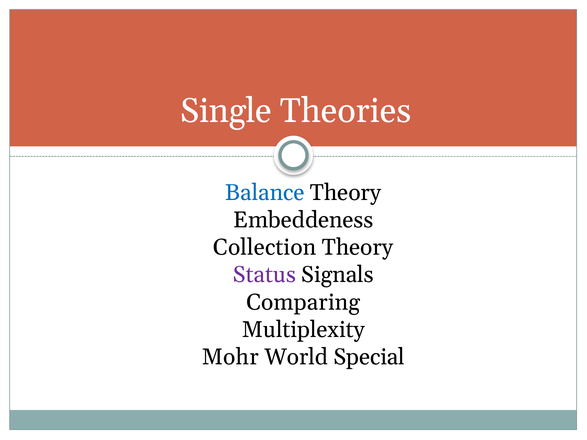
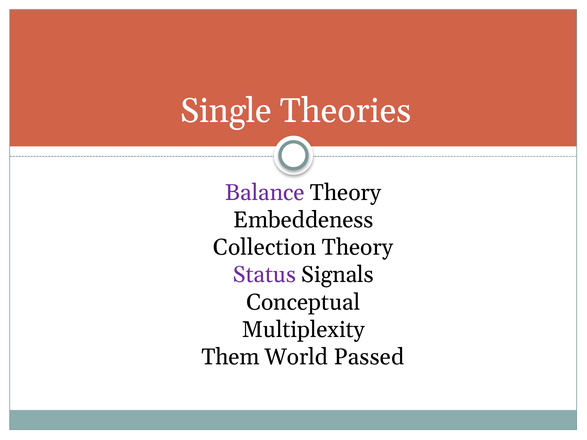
Balance colour: blue -> purple
Comparing: Comparing -> Conceptual
Mohr: Mohr -> Them
Special: Special -> Passed
